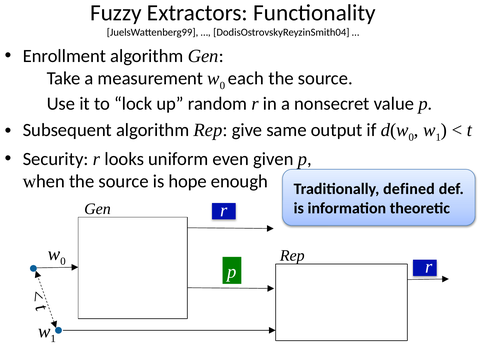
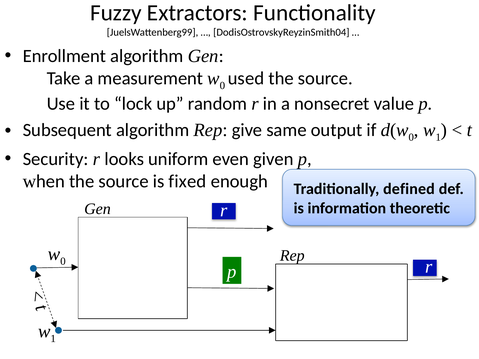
each: each -> used
hope: hope -> fixed
